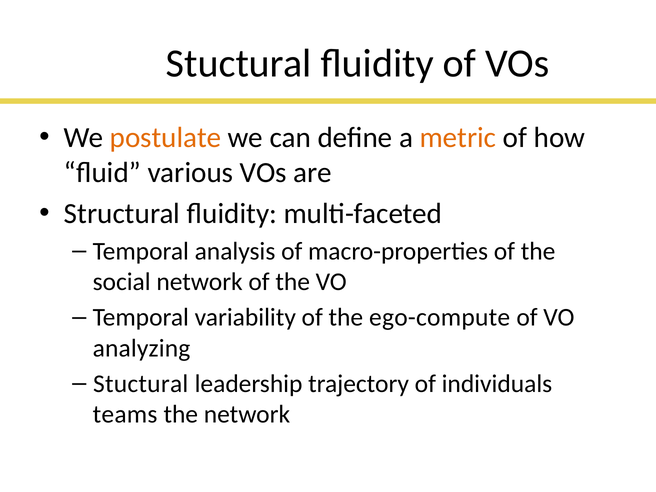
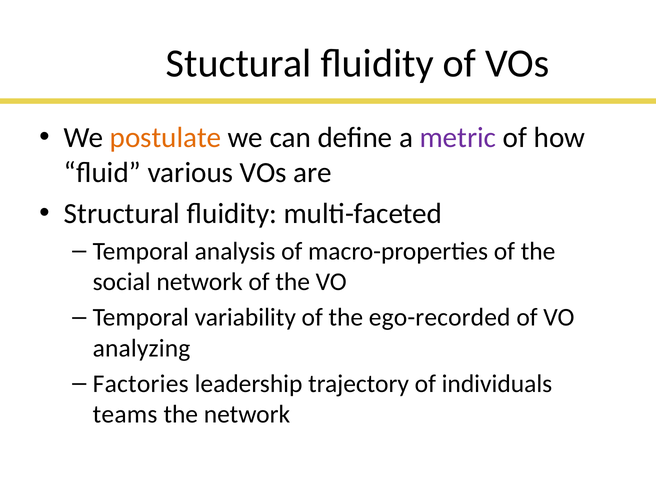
metric colour: orange -> purple
ego-compute: ego-compute -> ego-recorded
Stuctural at (141, 384): Stuctural -> Factories
